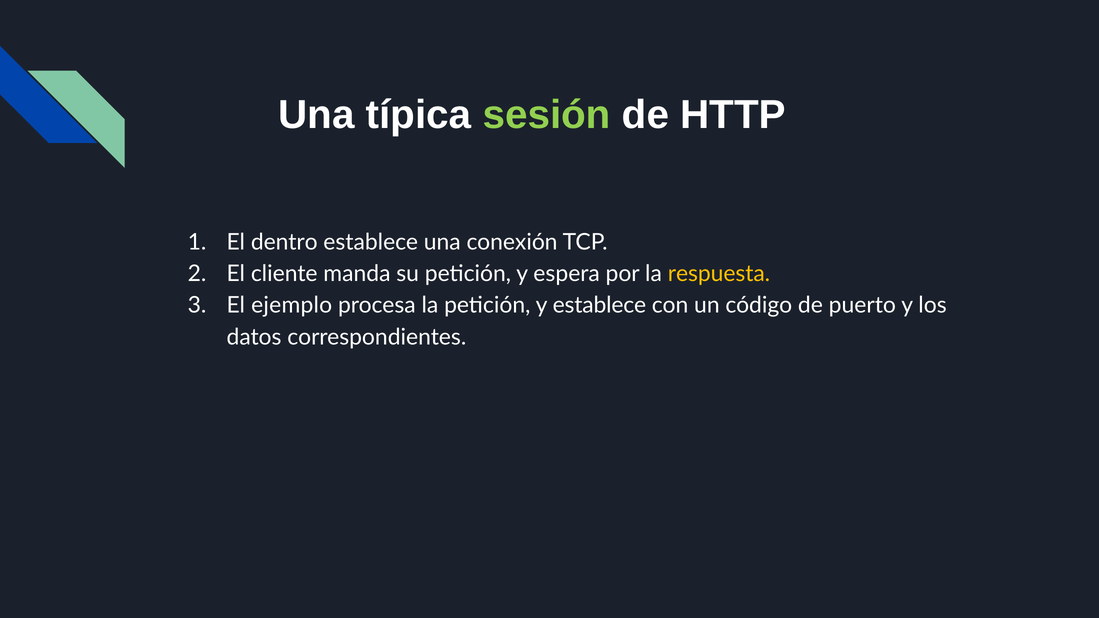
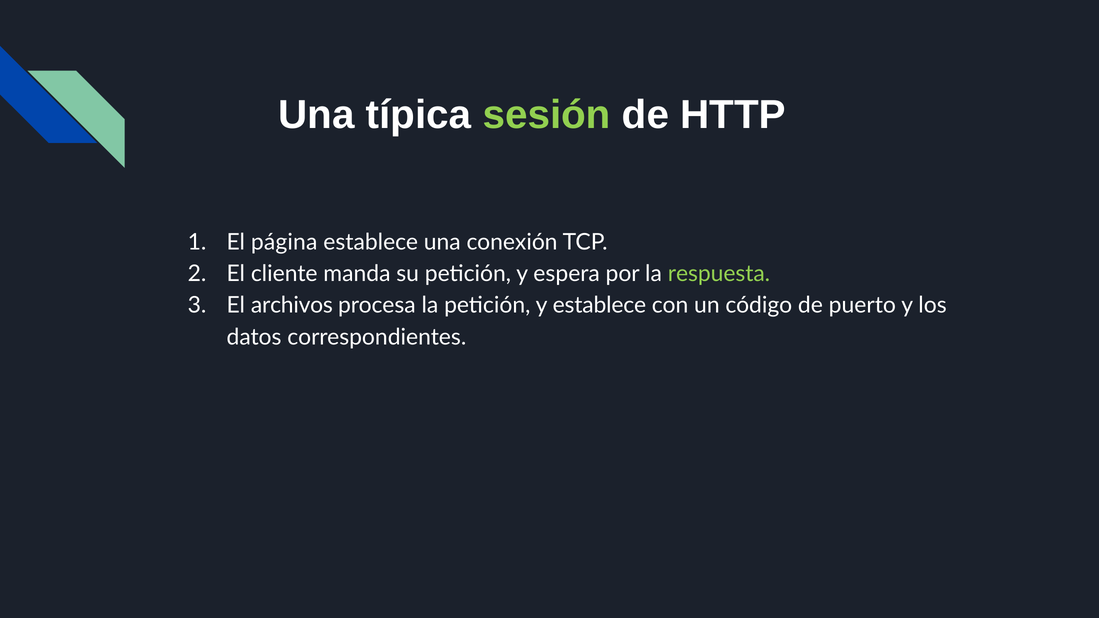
dentro: dentro -> página
respuesta colour: yellow -> light green
ejemplo: ejemplo -> archivos
